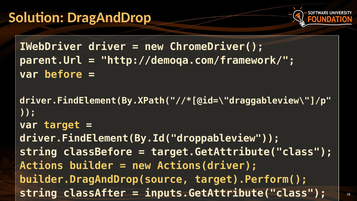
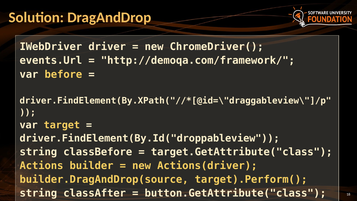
parent.Url: parent.Url -> events.Url
inputs.GetAttribute("class: inputs.GetAttribute("class -> button.GetAttribute("class
